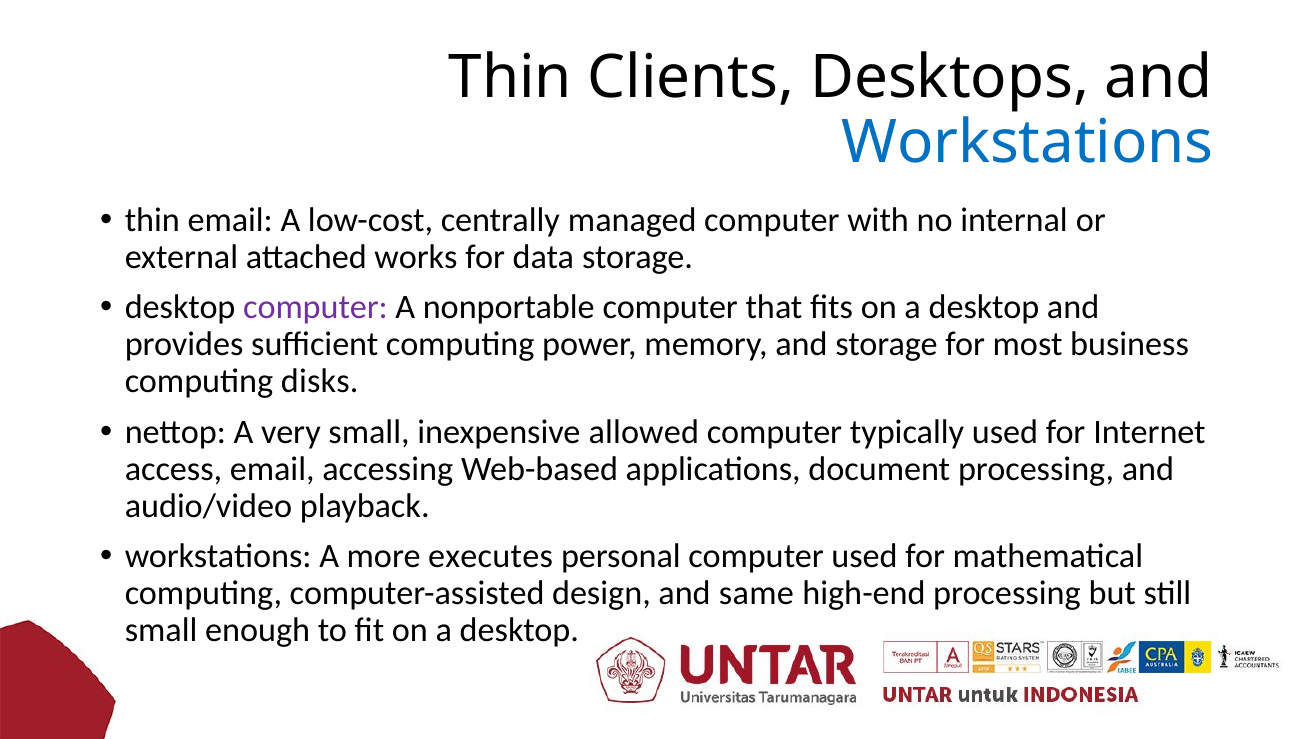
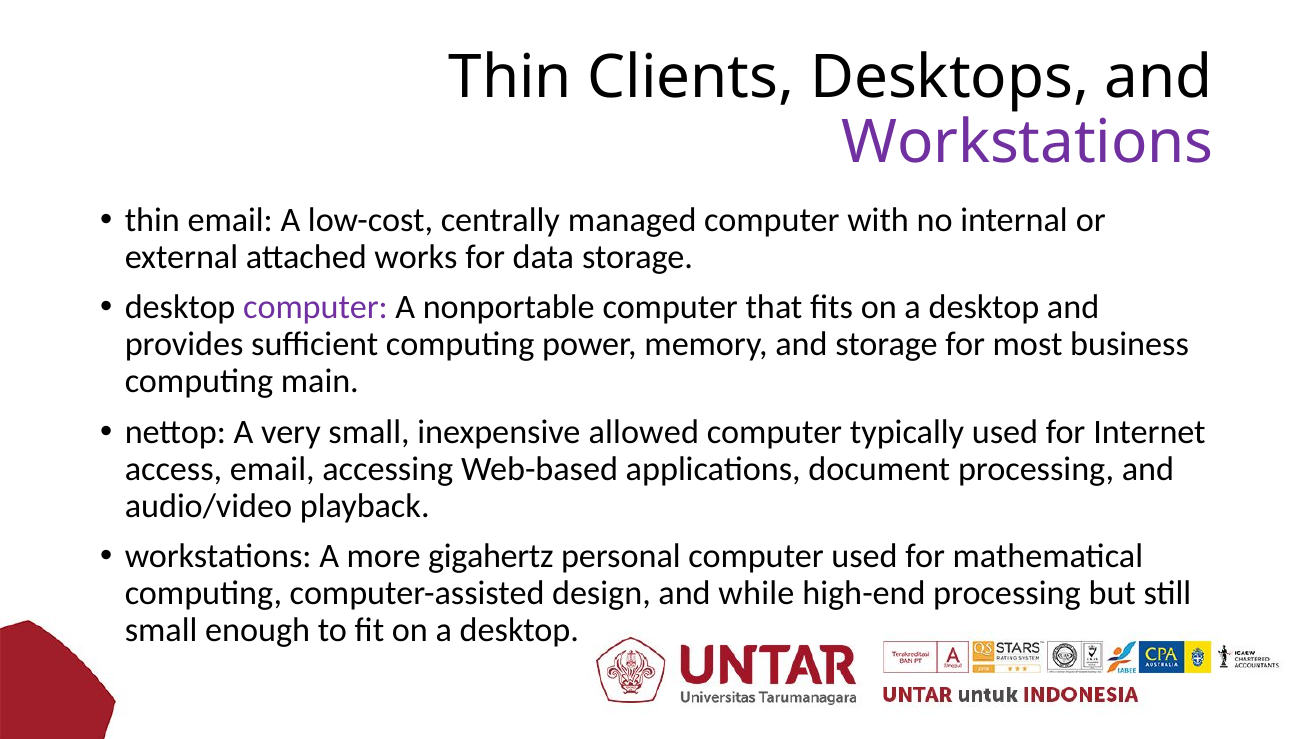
Workstations at (1027, 143) colour: blue -> purple
disks: disks -> main
executes: executes -> gigahertz
same: same -> while
